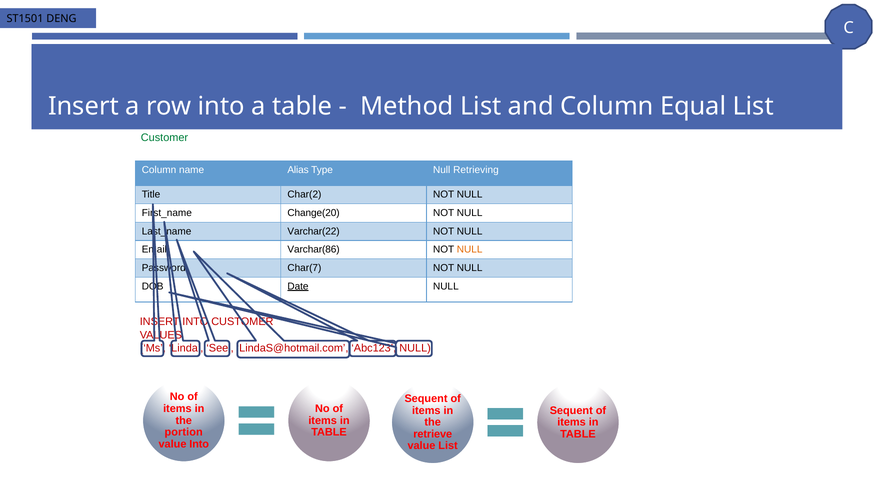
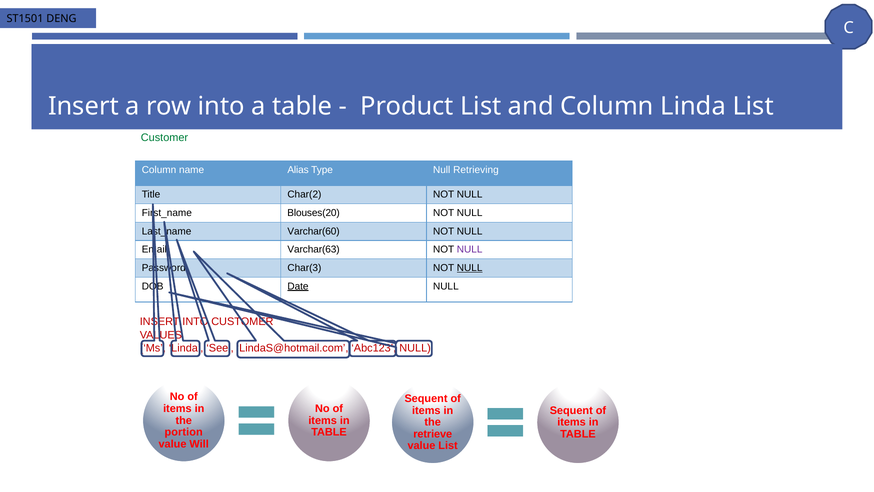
Method: Method -> Product
Column Equal: Equal -> Linda
Change(20: Change(20 -> Blouses(20
Varchar(22: Varchar(22 -> Varchar(60
Varchar(86: Varchar(86 -> Varchar(63
NULL at (470, 249) colour: orange -> purple
Char(7: Char(7 -> Char(3
NULL at (470, 268) underline: none -> present
value Into: Into -> Will
